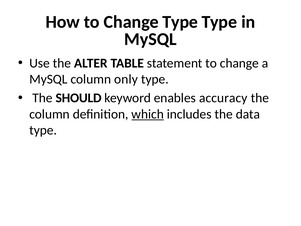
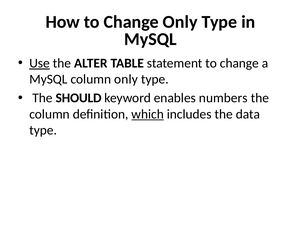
Change Type: Type -> Only
Use underline: none -> present
accuracy: accuracy -> numbers
